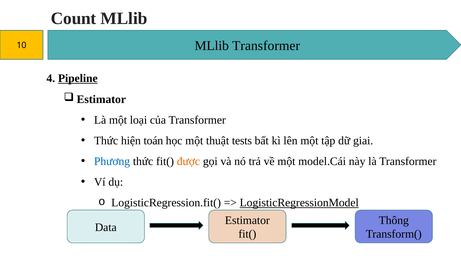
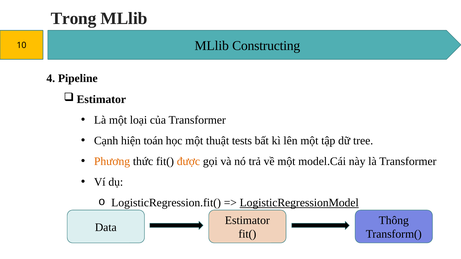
Count: Count -> Trong
MLlib Transformer: Transformer -> Constructing
Pipeline underline: present -> none
Thức at (106, 141): Thức -> Cạnh
giai: giai -> tree
Phương colour: blue -> orange
